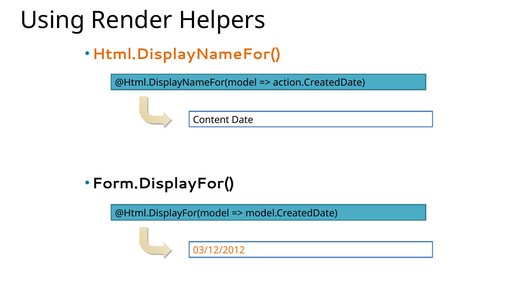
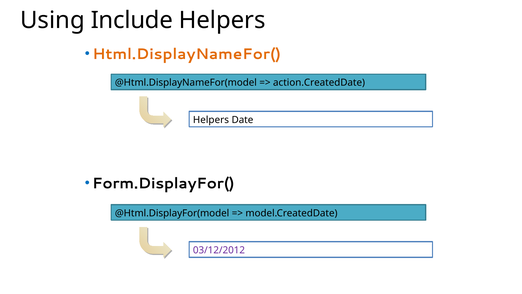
Render: Render -> Include
Content at (211, 120): Content -> Helpers
03/12/2012 colour: orange -> purple
